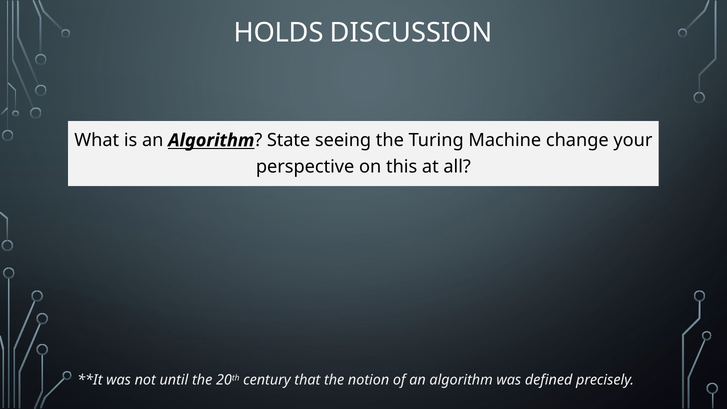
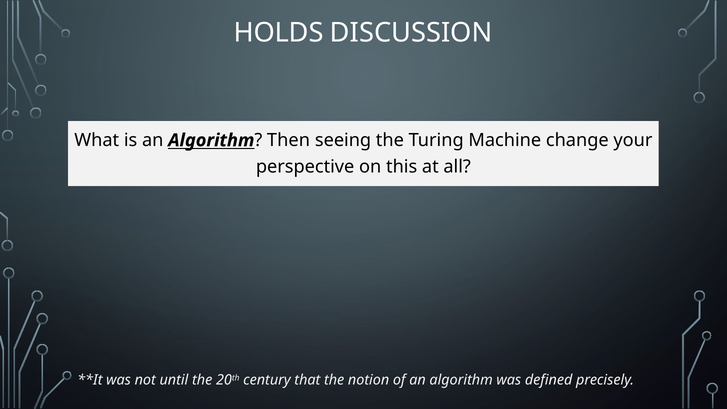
State: State -> Then
